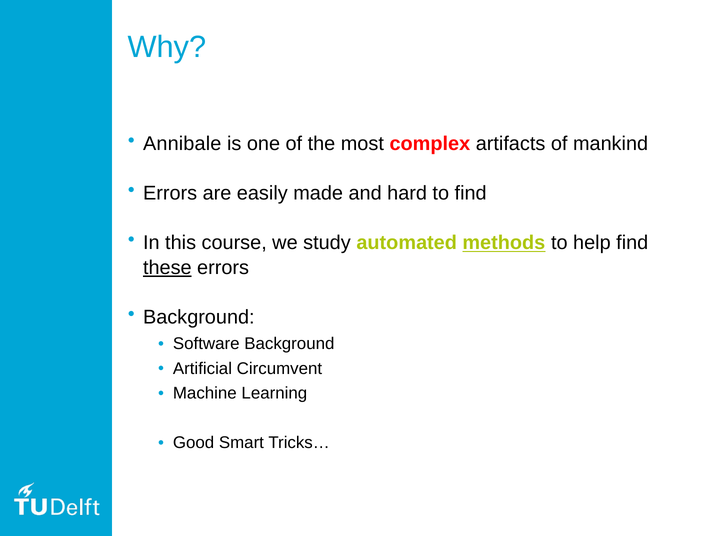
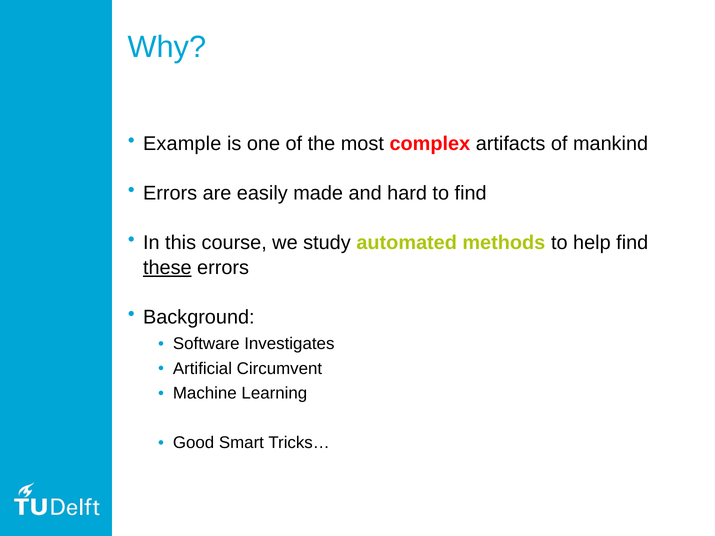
Annibale: Annibale -> Example
methods underline: present -> none
Software Background: Background -> Investigates
